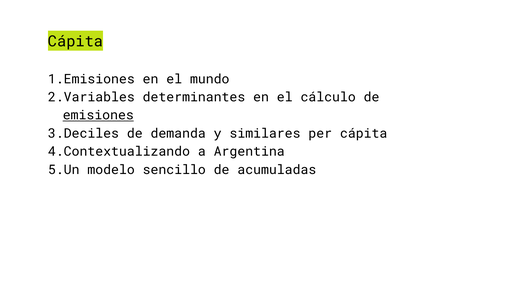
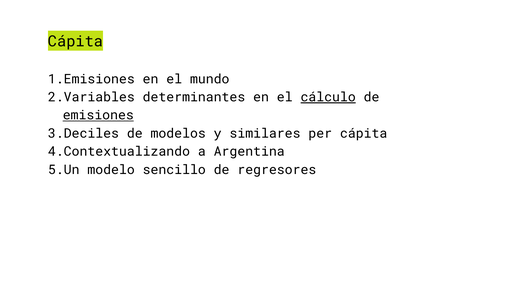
cálculo underline: none -> present
demanda: demanda -> modelos
acumuladas: acumuladas -> regresores
